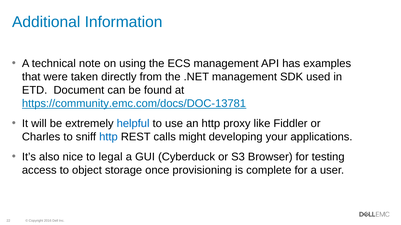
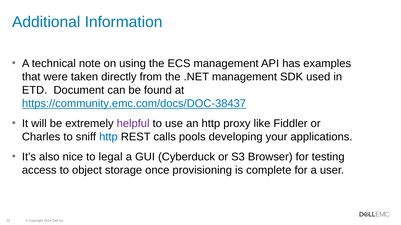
https://community.emc.com/docs/DOC-13781: https://community.emc.com/docs/DOC-13781 -> https://community.emc.com/docs/DOC-38437
helpful colour: blue -> purple
might: might -> pools
